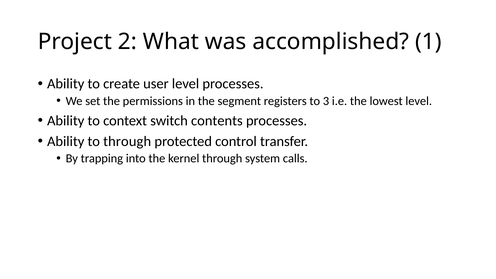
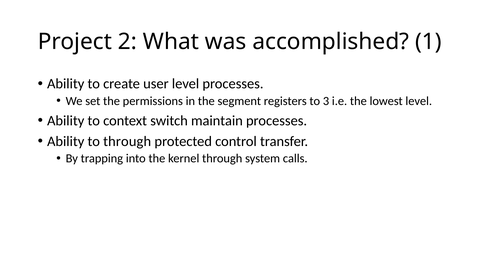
contents: contents -> maintain
